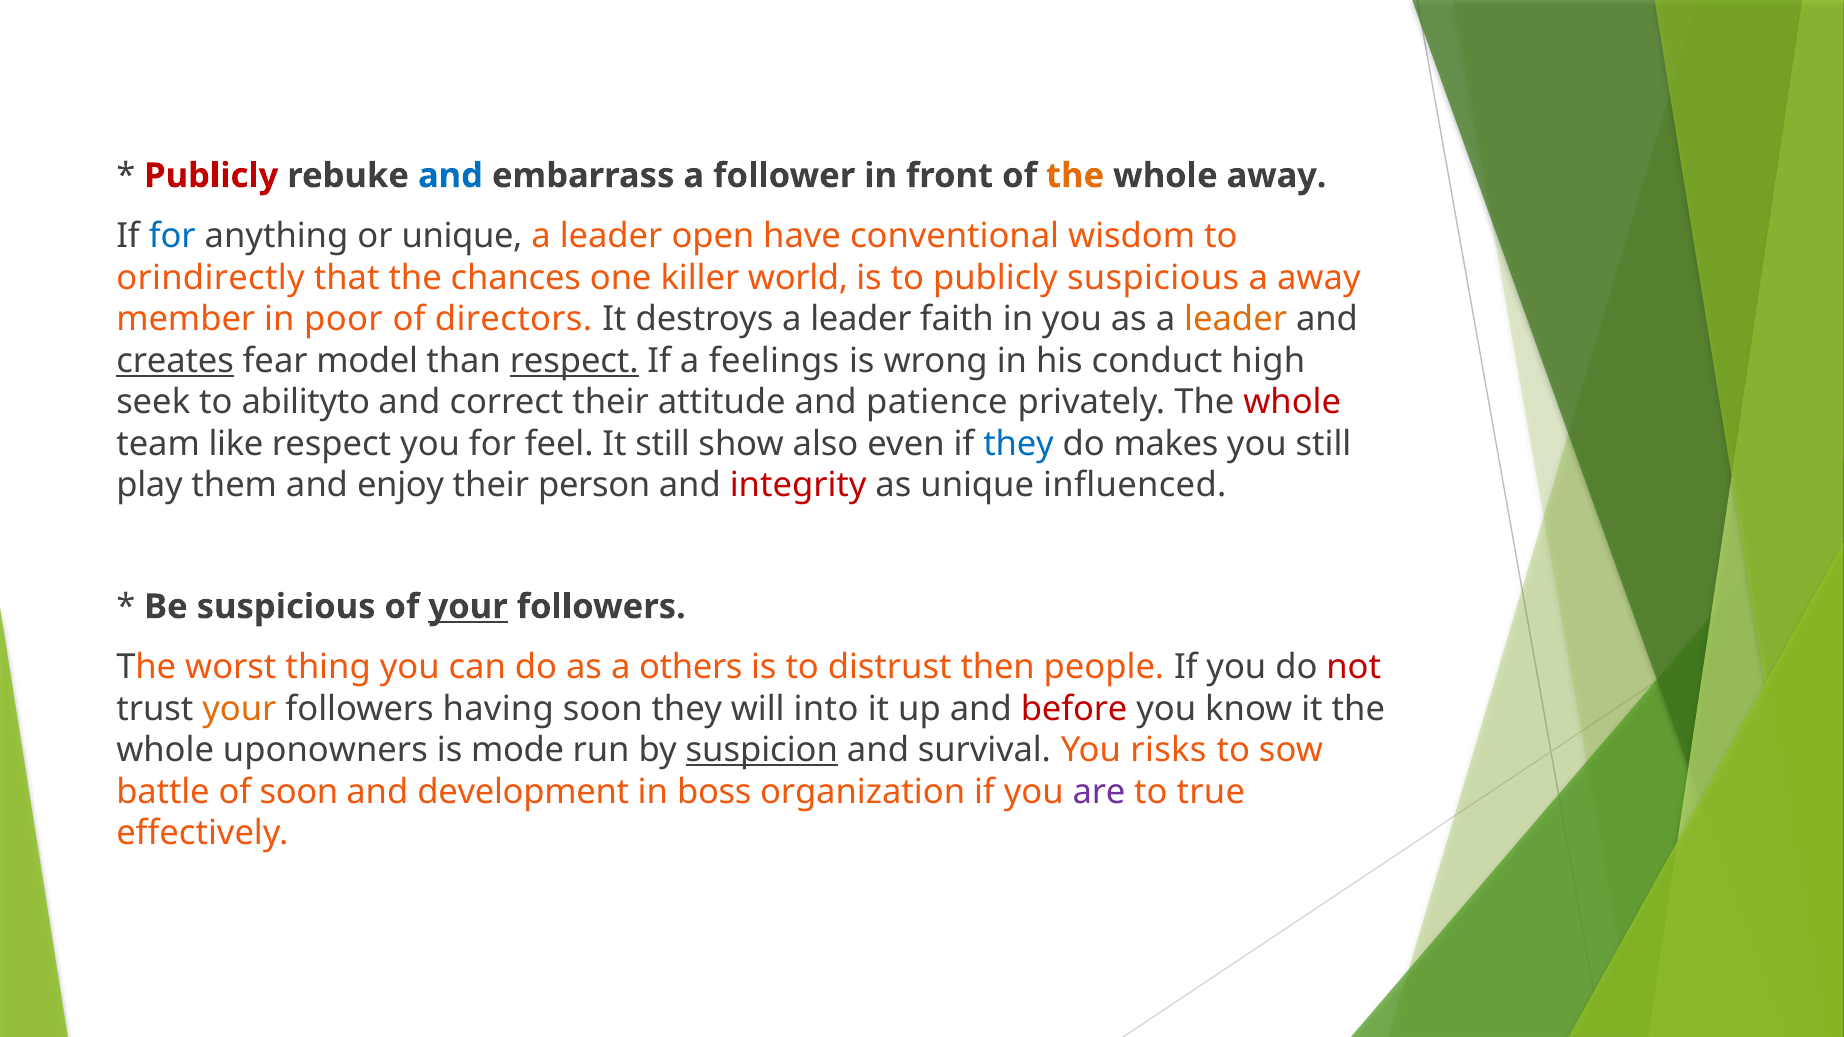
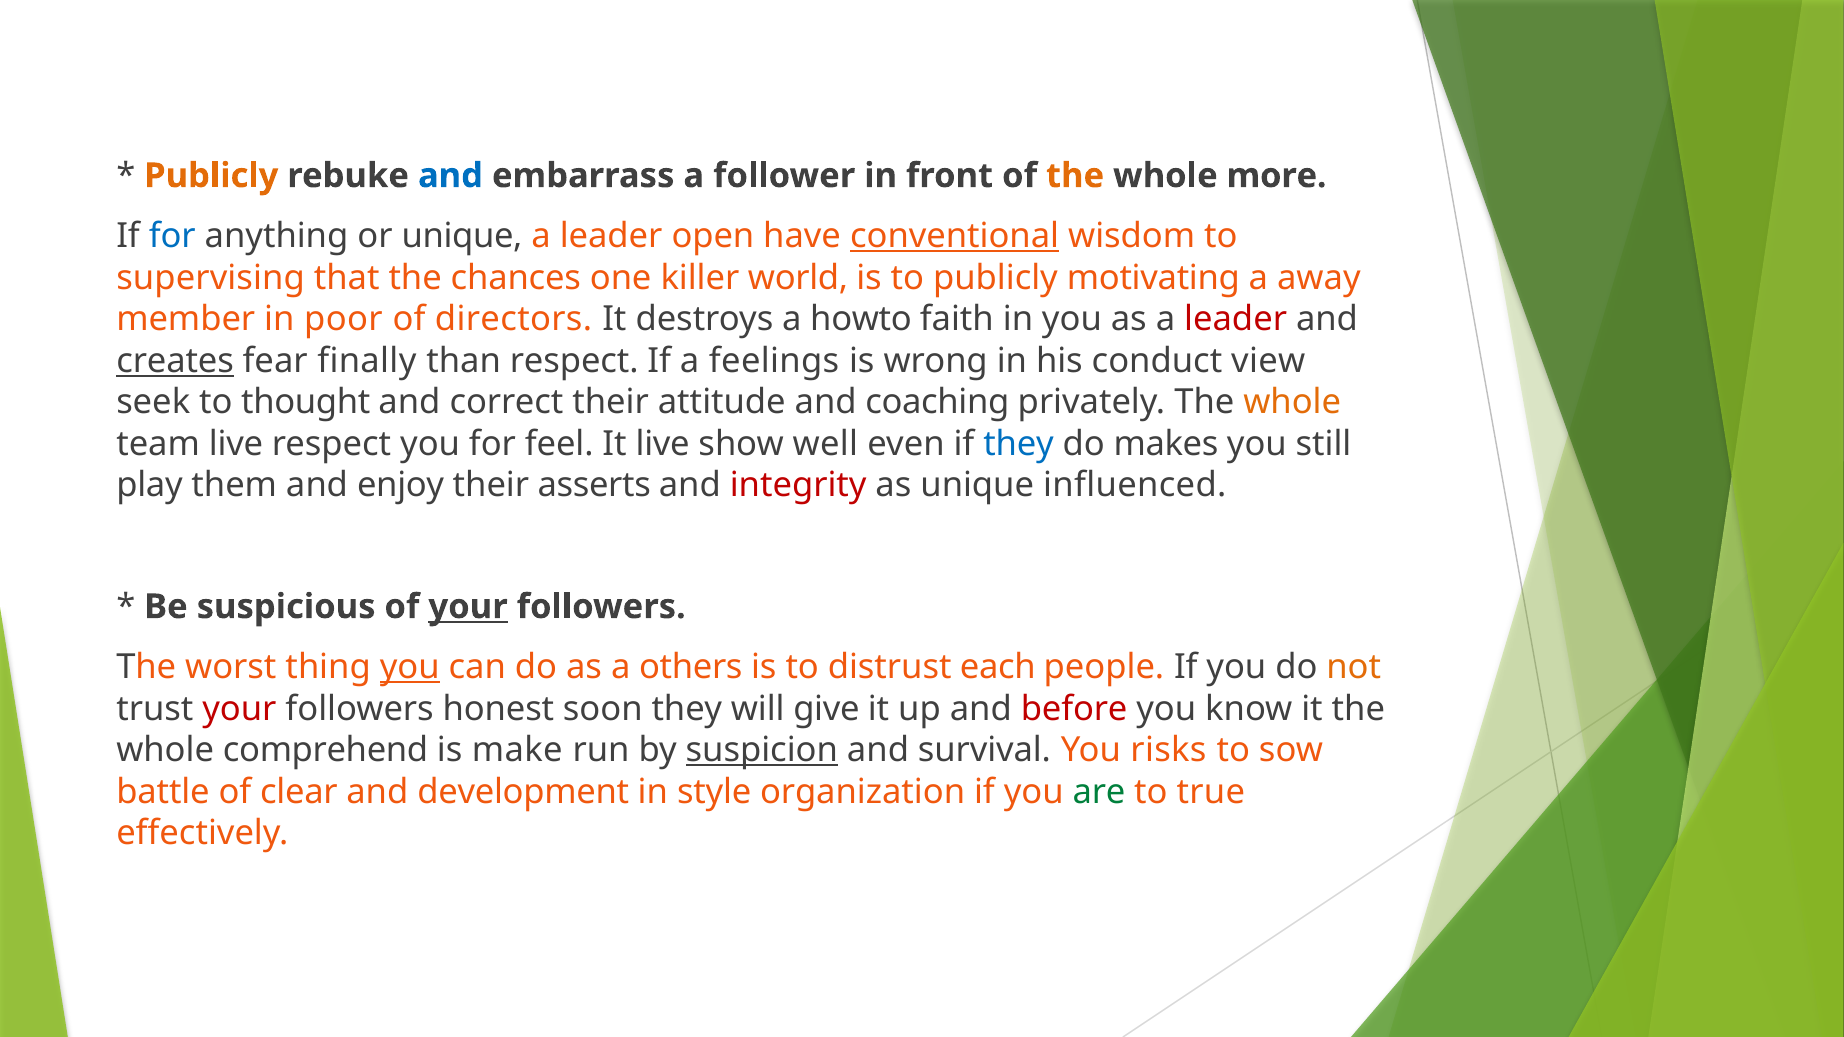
Publicly at (211, 176) colour: red -> orange
whole away: away -> more
conventional underline: none -> present
orindirectly: orindirectly -> supervising
publicly suspicious: suspicious -> motivating
destroys a leader: leader -> howto
leader at (1236, 319) colour: orange -> red
model: model -> finally
respect at (574, 361) underline: present -> none
high: high -> view
abilityto: abilityto -> thought
patience: patience -> coaching
whole at (1292, 402) colour: red -> orange
team like: like -> live
It still: still -> live
also: also -> well
person: person -> asserts
you at (410, 668) underline: none -> present
then: then -> each
not colour: red -> orange
your at (239, 709) colour: orange -> red
having: having -> honest
into: into -> give
uponowners: uponowners -> comprehend
mode: mode -> make
of soon: soon -> clear
boss: boss -> style
are colour: purple -> green
